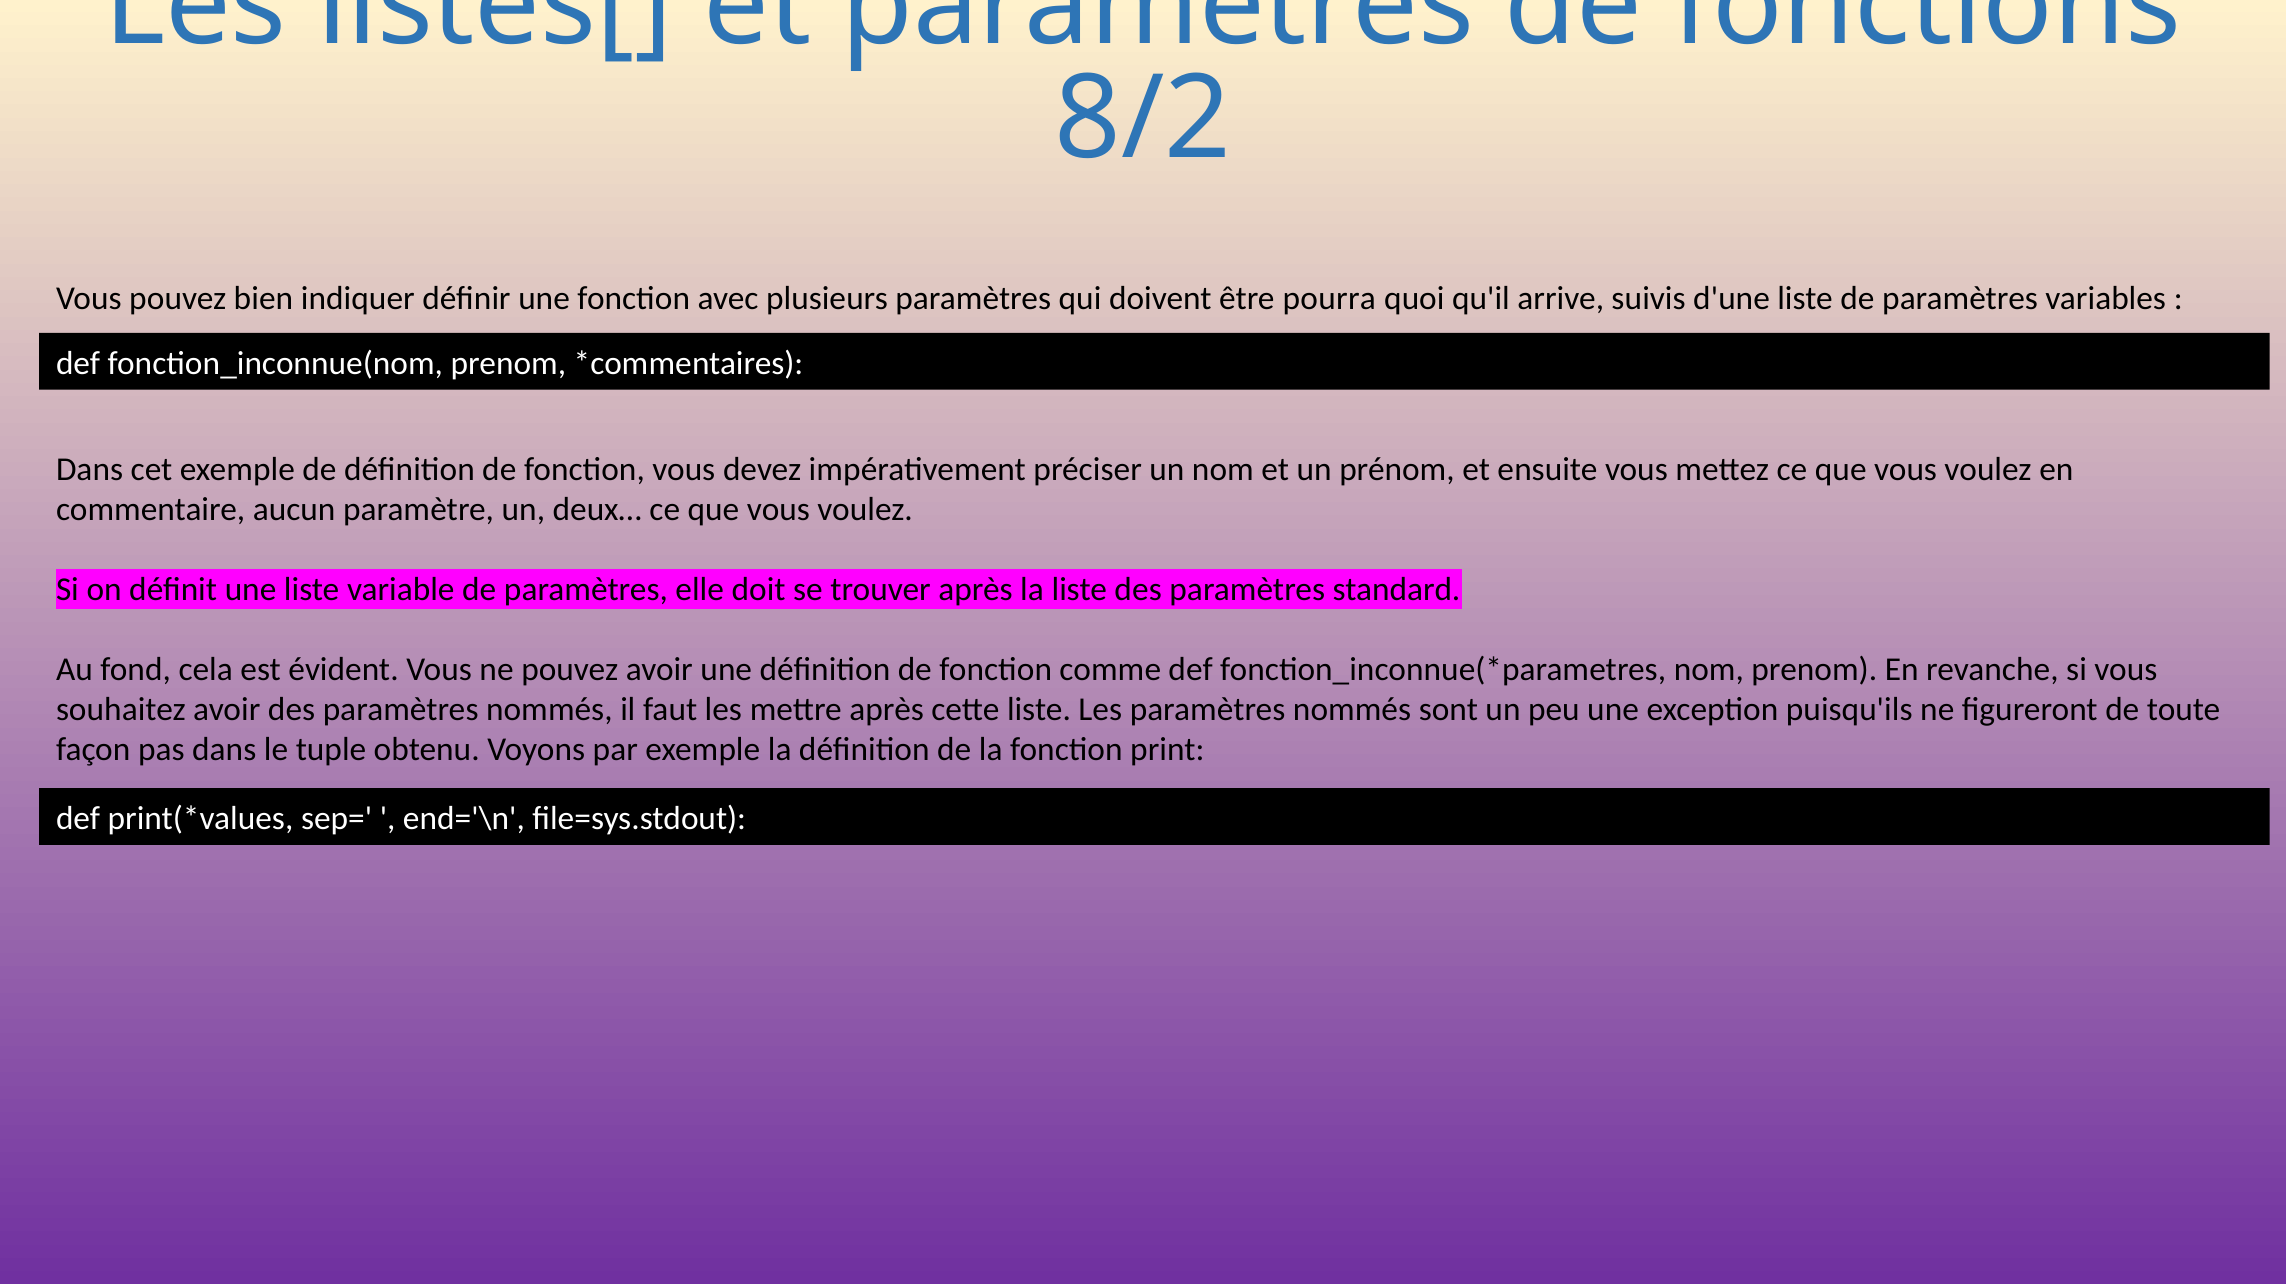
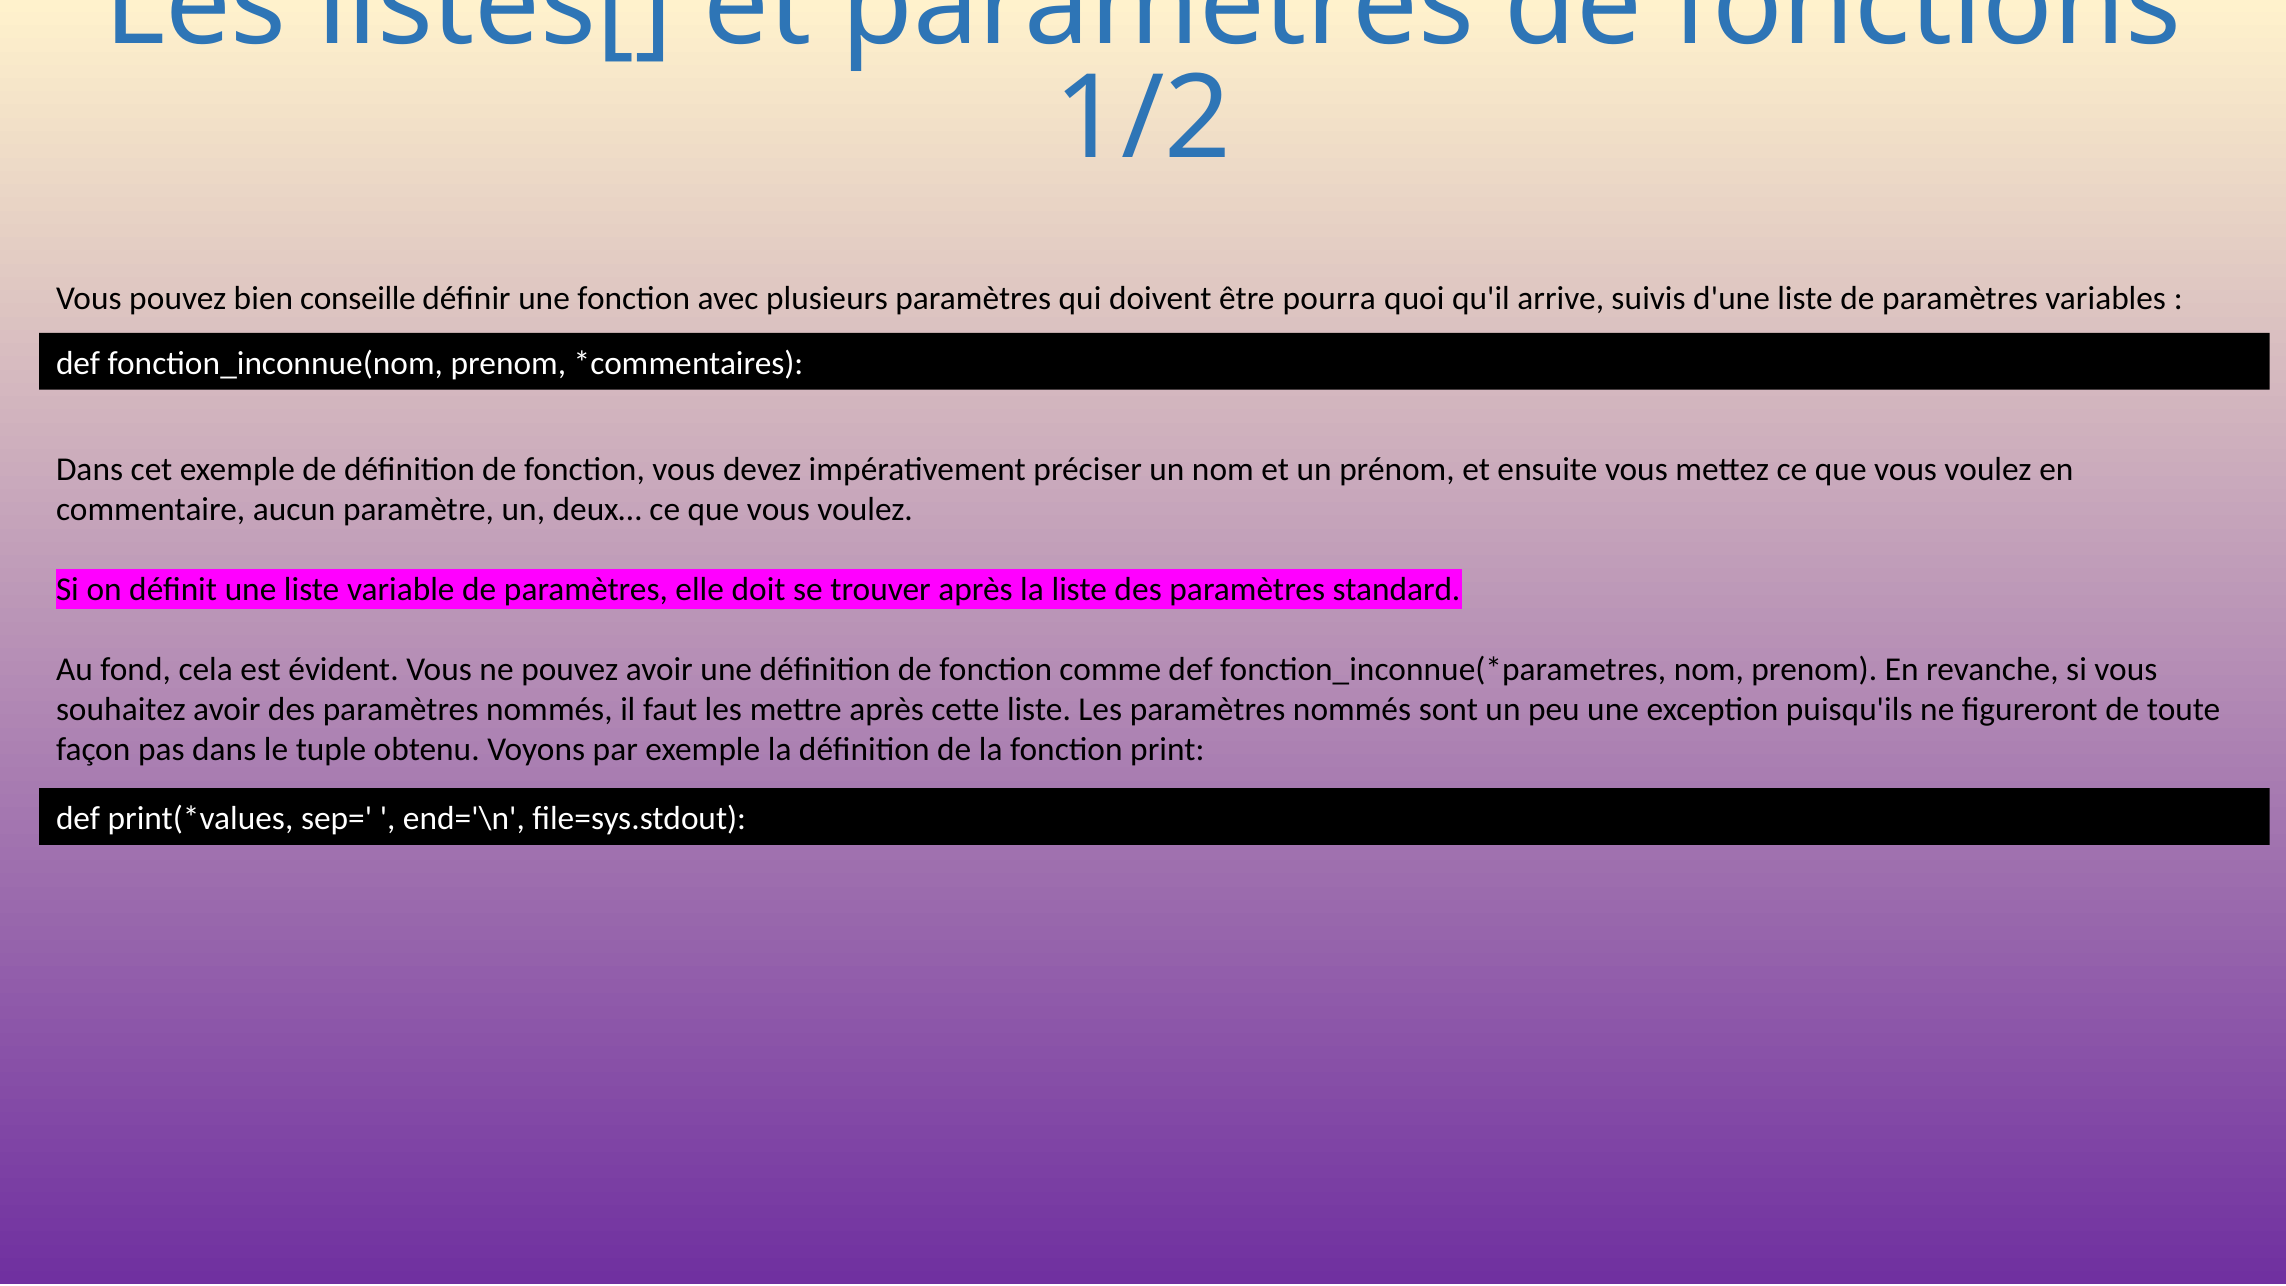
8/2: 8/2 -> 1/2
indiquer: indiquer -> conseille
